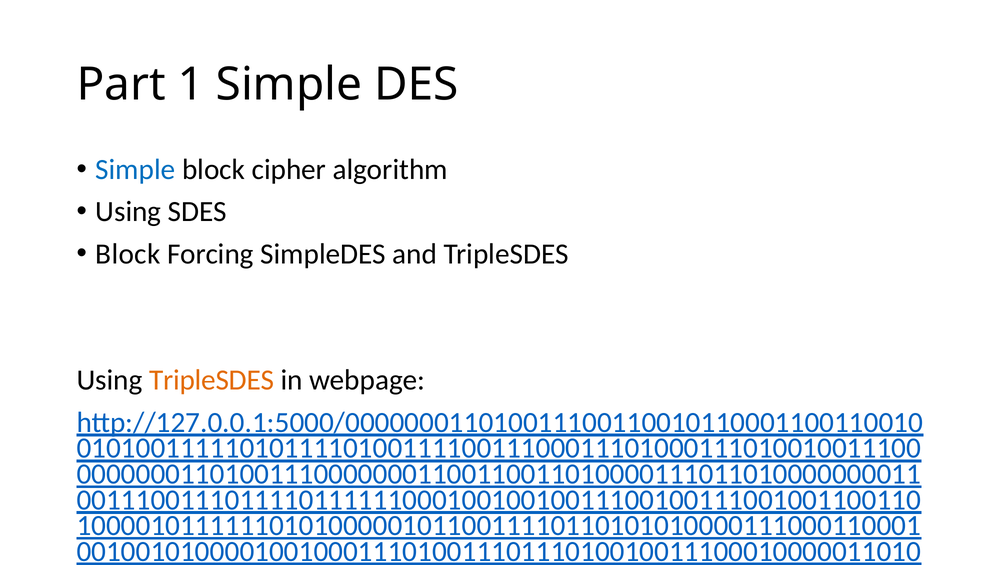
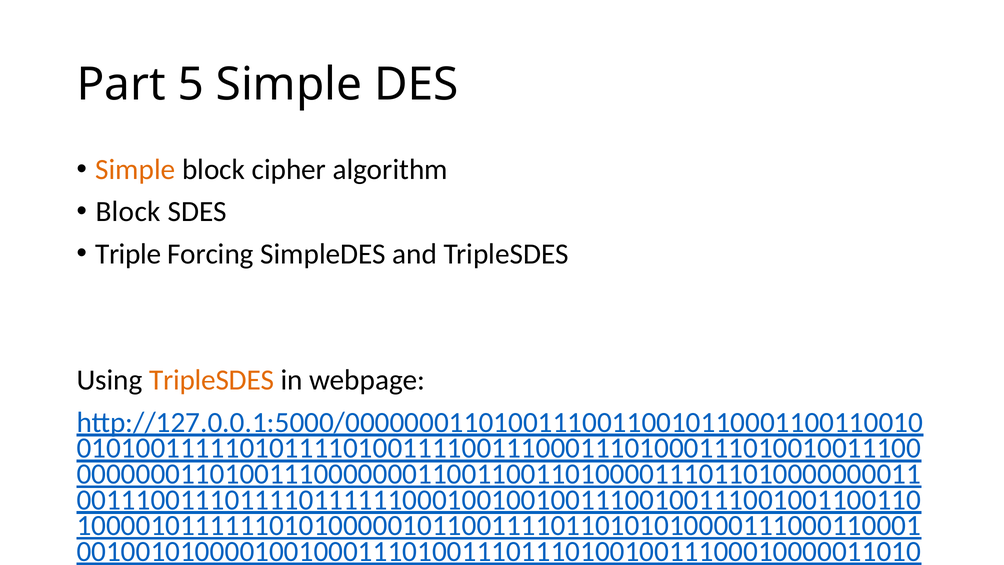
1: 1 -> 5
Simple at (135, 170) colour: blue -> orange
Using at (128, 212): Using -> Block
Block at (128, 254): Block -> Triple
